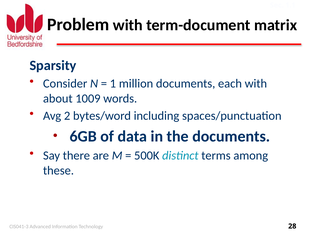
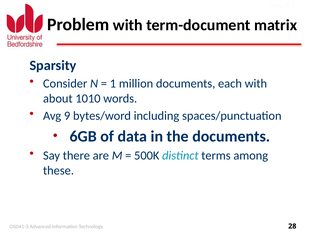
1009: 1009 -> 1010
2: 2 -> 9
